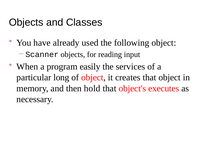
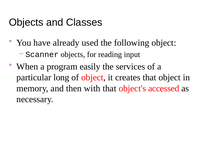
hold: hold -> with
executes: executes -> accessed
